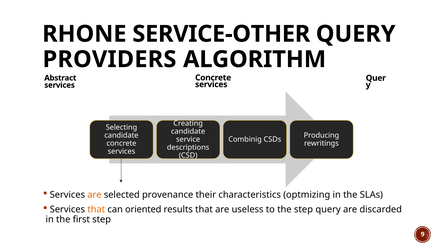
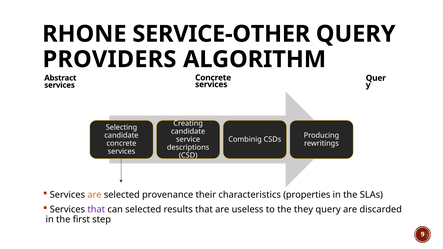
optmizing: optmizing -> properties
that at (96, 210) colour: orange -> purple
can oriented: oriented -> selected
the step: step -> they
